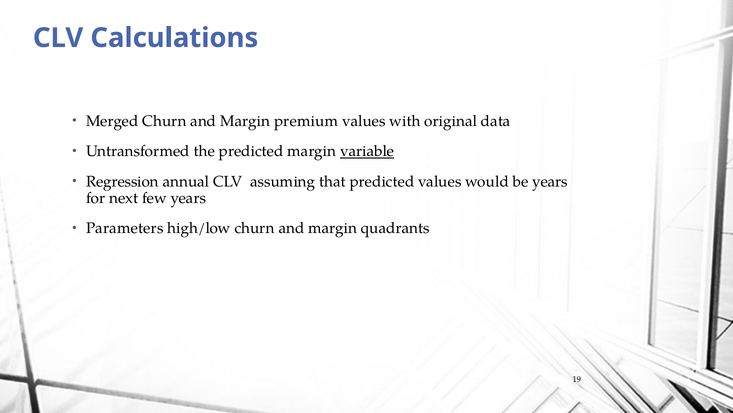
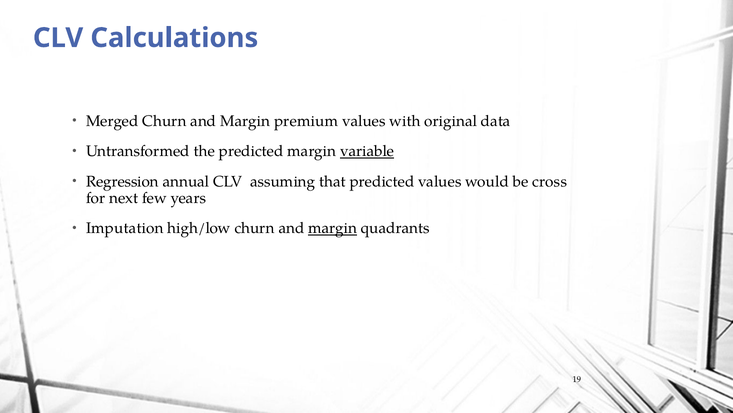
be years: years -> cross
Parameters: Parameters -> Imputation
margin at (333, 228) underline: none -> present
